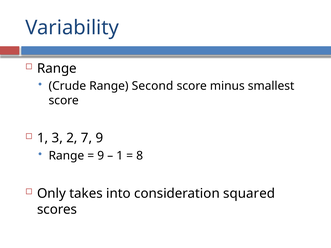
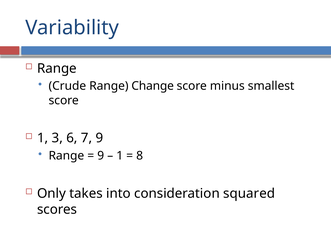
Second: Second -> Change
2: 2 -> 6
